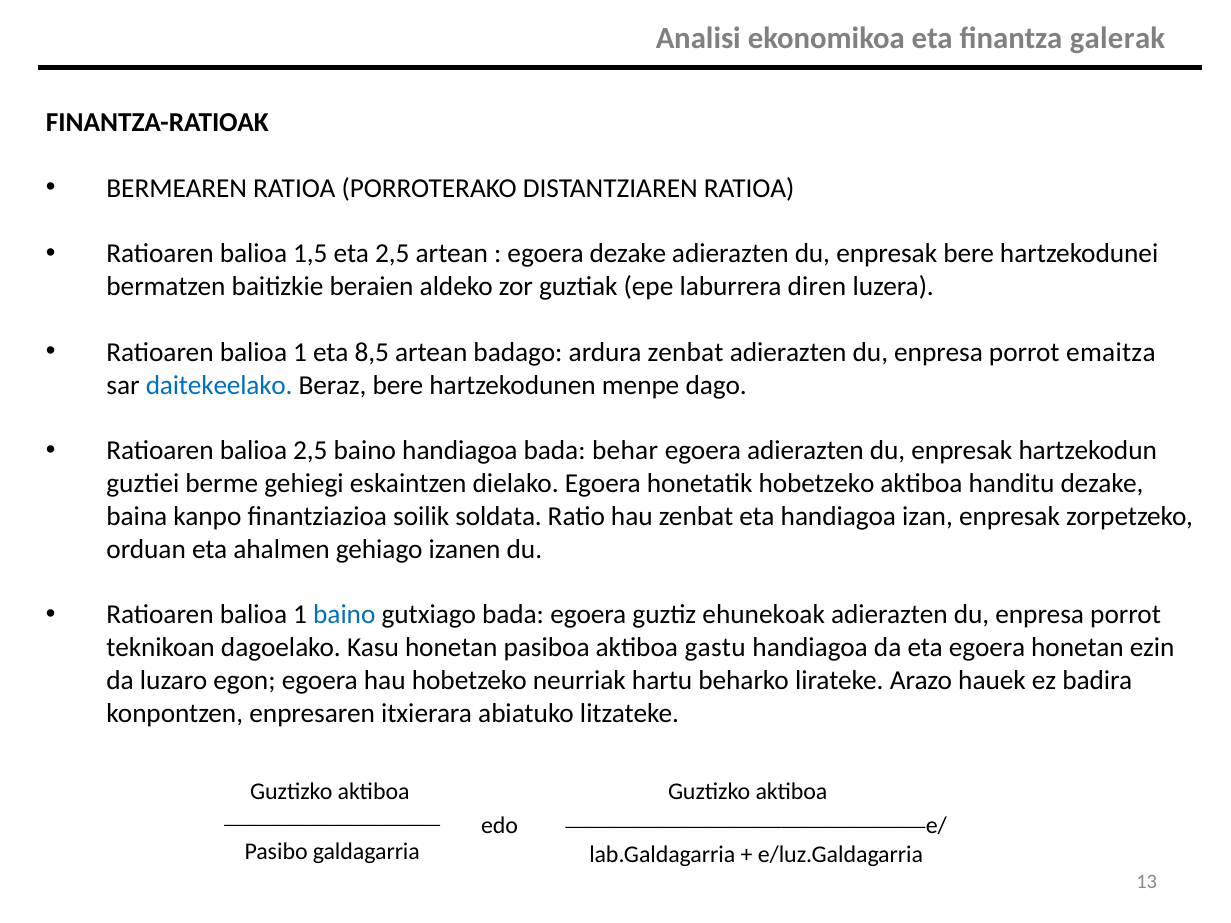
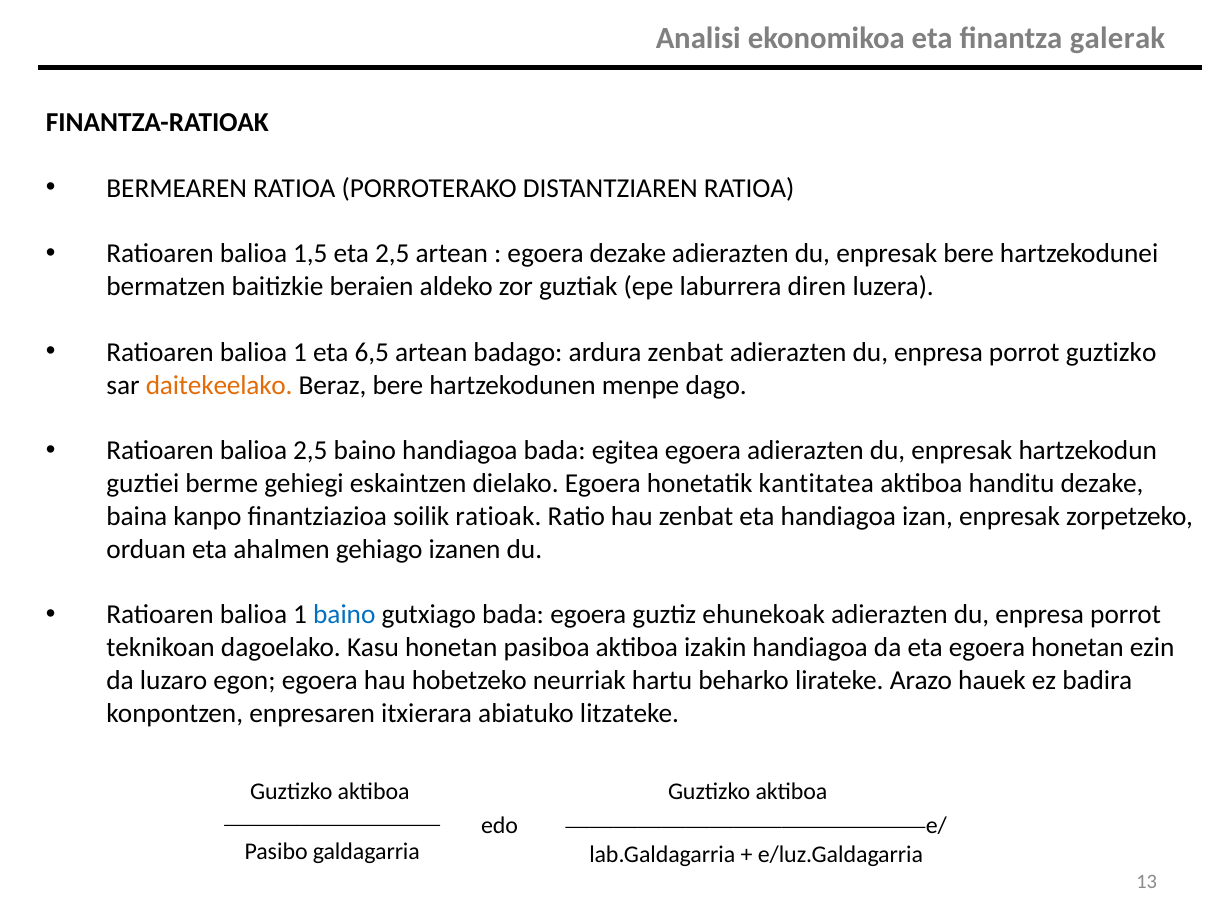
8,5: 8,5 -> 6,5
porrot emaitza: emaitza -> guztizko
daitekeelako colour: blue -> orange
behar: behar -> egitea
honetatik hobetzeko: hobetzeko -> kantitatea
soldata: soldata -> ratioak
gastu: gastu -> izakin
